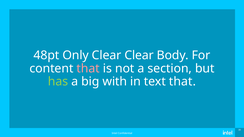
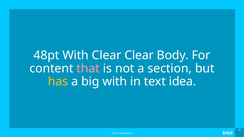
48pt Only: Only -> With
has colour: light green -> yellow
text that: that -> idea
